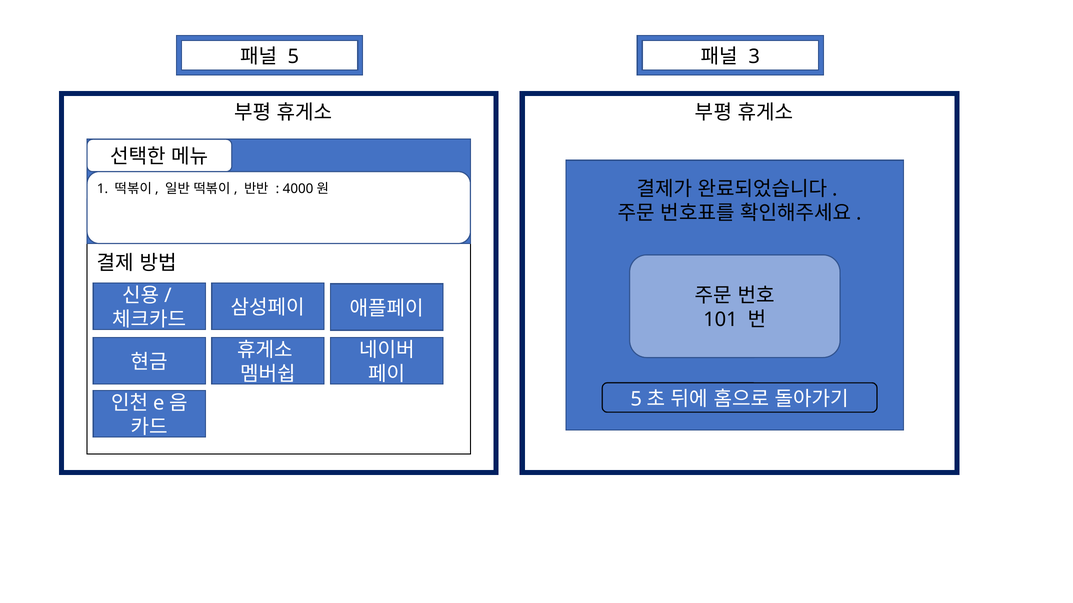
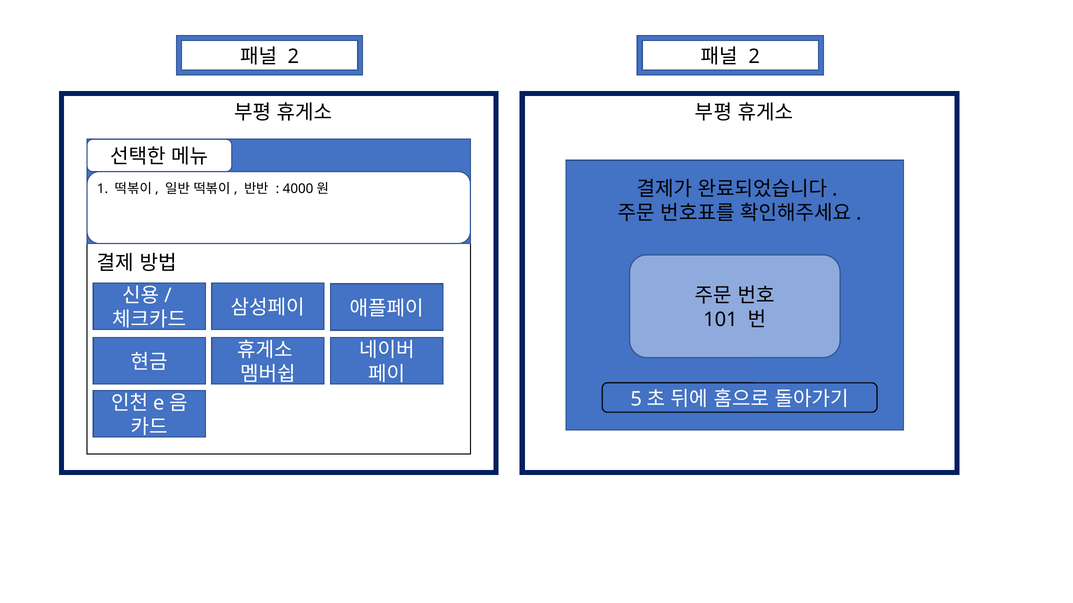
5 at (293, 57): 5 -> 2
3 at (754, 57): 3 -> 2
